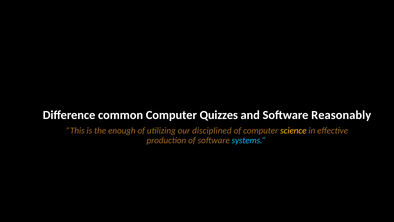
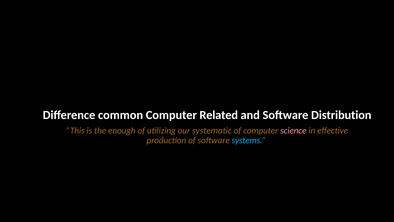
Quizzes: Quizzes -> Related
Reasonably: Reasonably -> Distribution
disciplined: disciplined -> systematic
science colour: yellow -> pink
